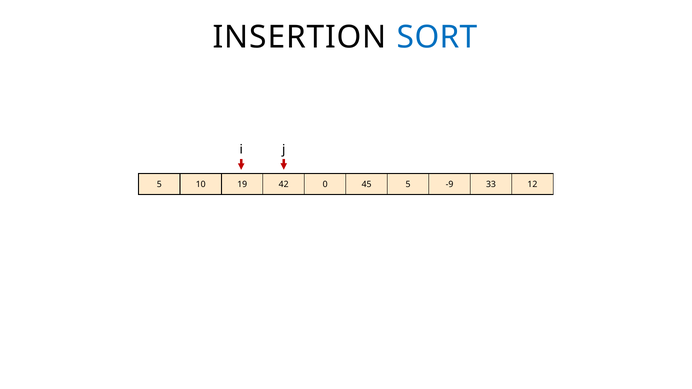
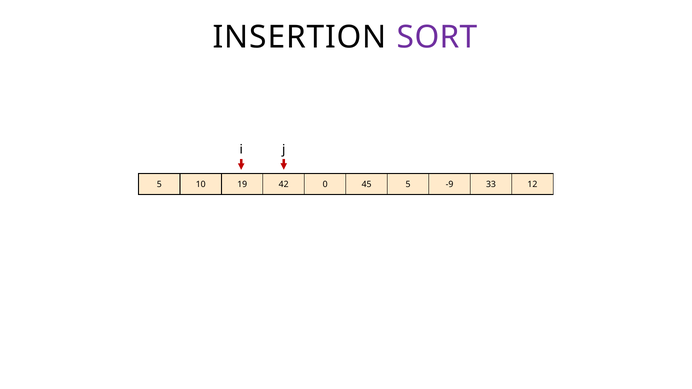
SORT colour: blue -> purple
